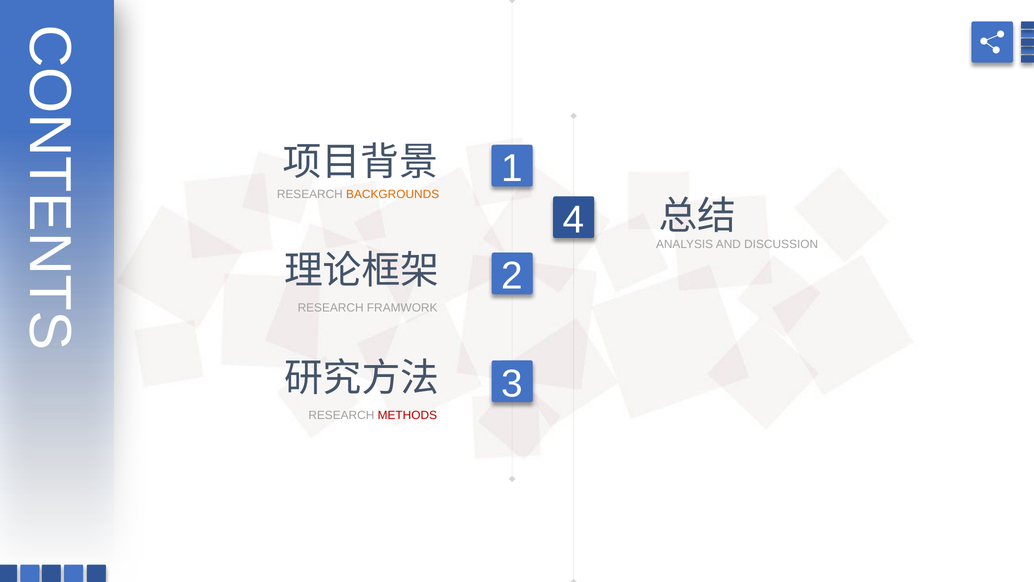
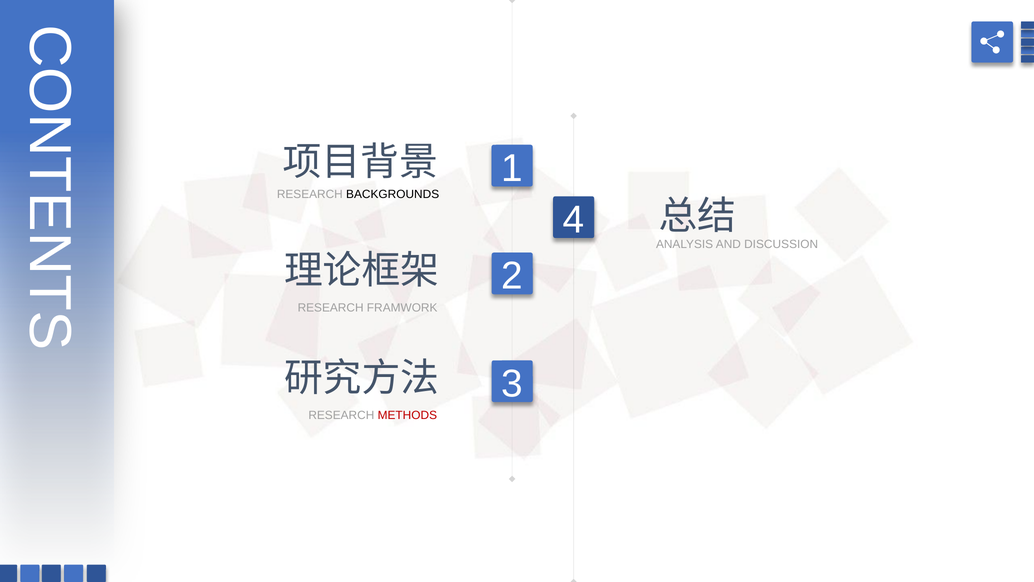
BACKGROUNDS colour: orange -> black
